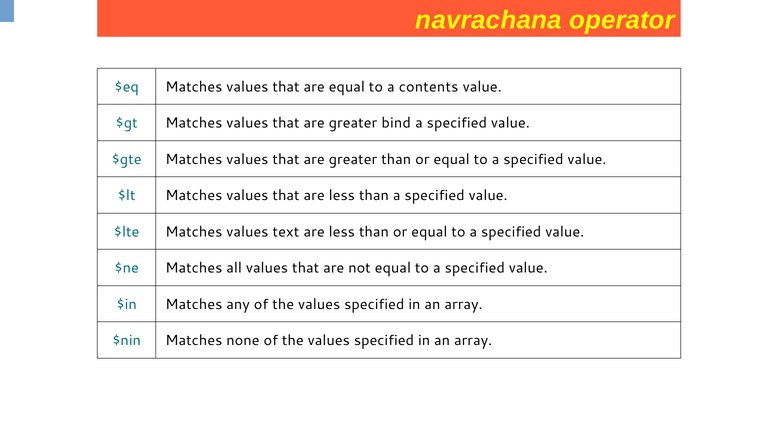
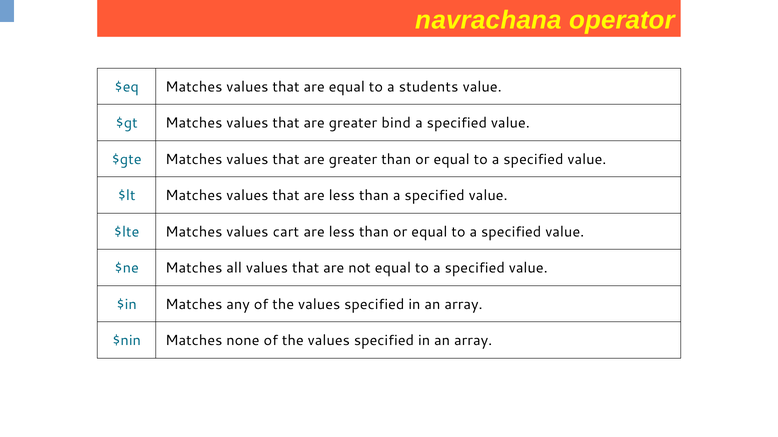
contents: contents -> students
text: text -> cart
